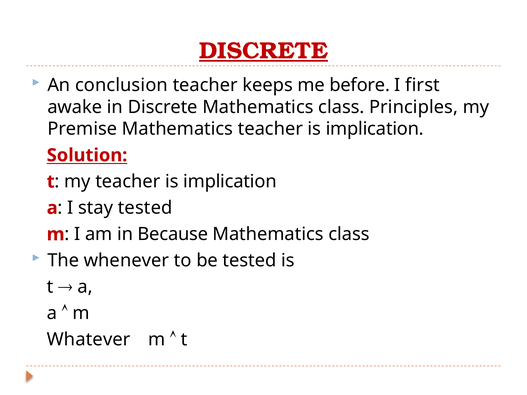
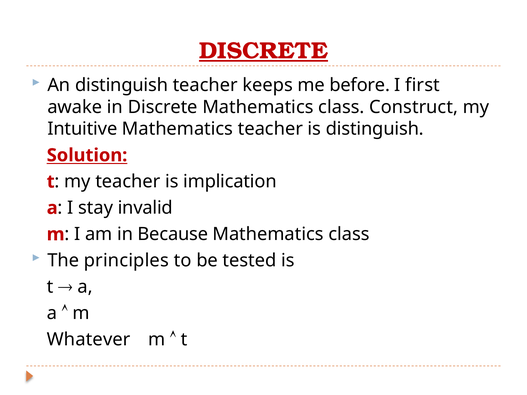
An conclusion: conclusion -> distinguish
Principles: Principles -> Construct
Premise: Premise -> Intuitive
Mathematics teacher is implication: implication -> distinguish
stay tested: tested -> invalid
whenever: whenever -> principles
